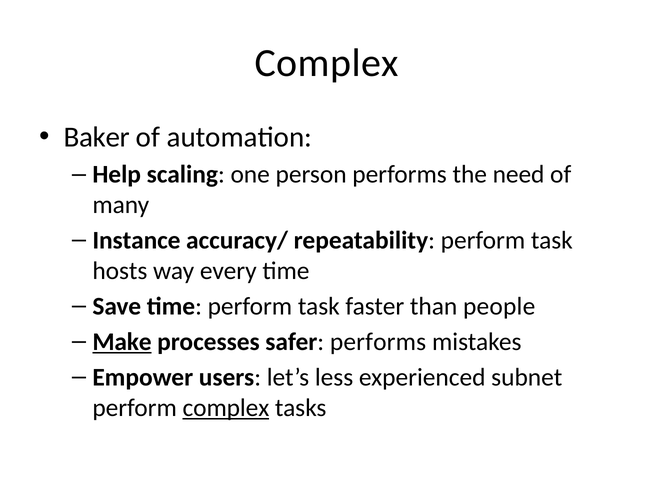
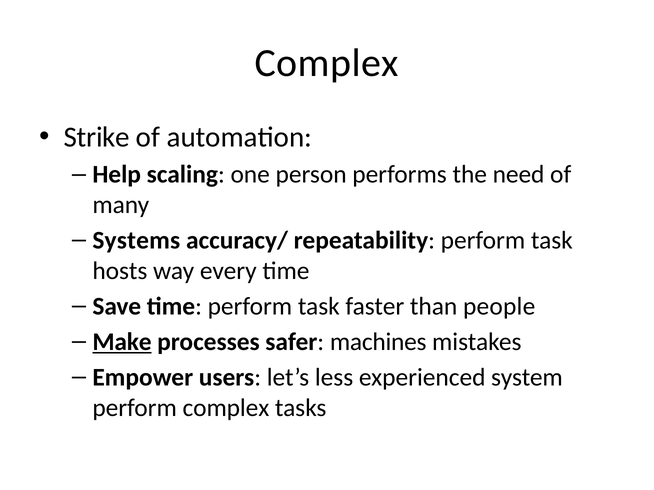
Baker: Baker -> Strike
Instance: Instance -> Systems
safer performs: performs -> machines
subnet: subnet -> system
complex at (226, 408) underline: present -> none
